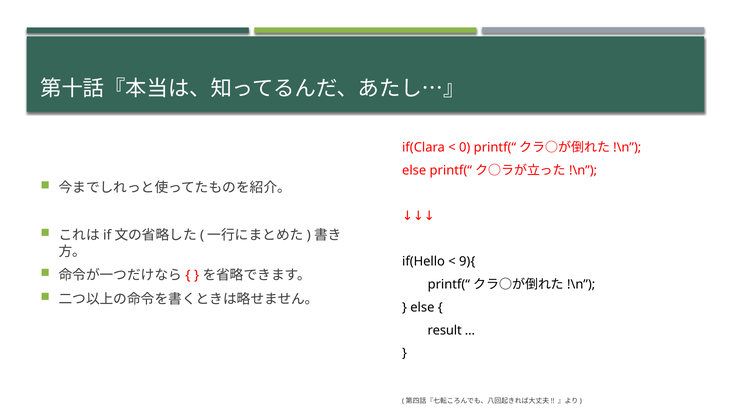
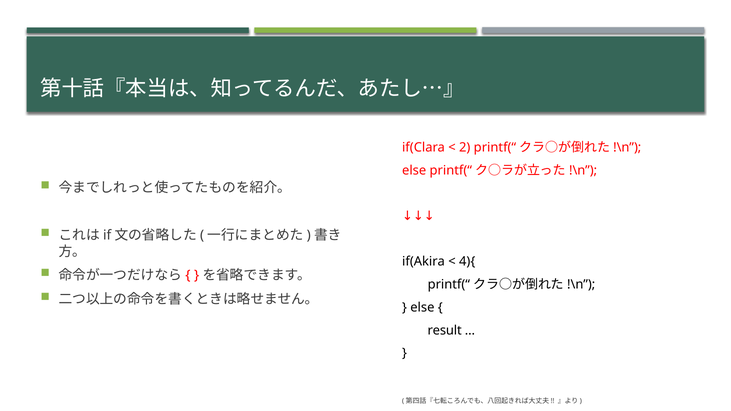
0: 0 -> 2
if(Hello: if(Hello -> if(Akira
9){: 9){ -> 4){
